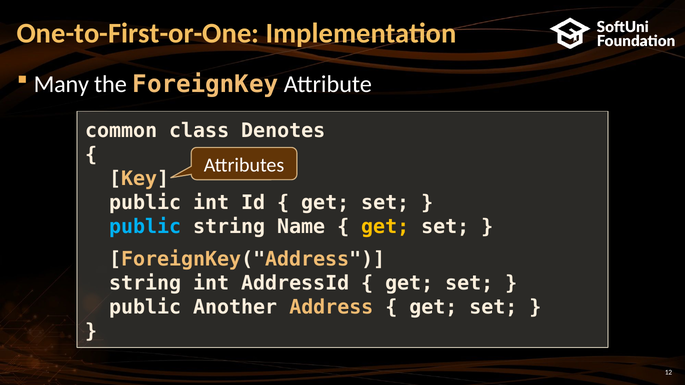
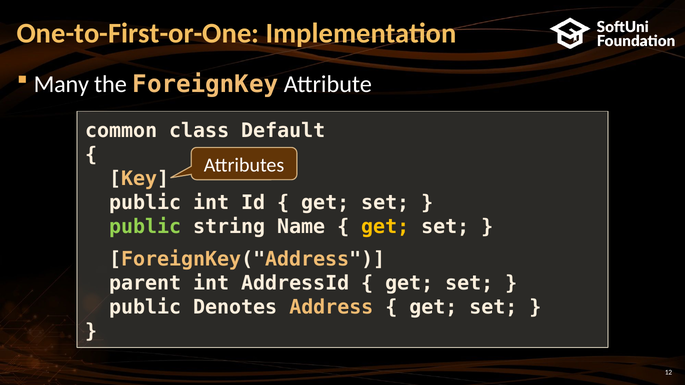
Denotes: Denotes -> Default
public at (145, 227) colour: light blue -> light green
string at (145, 283): string -> parent
Another: Another -> Denotes
